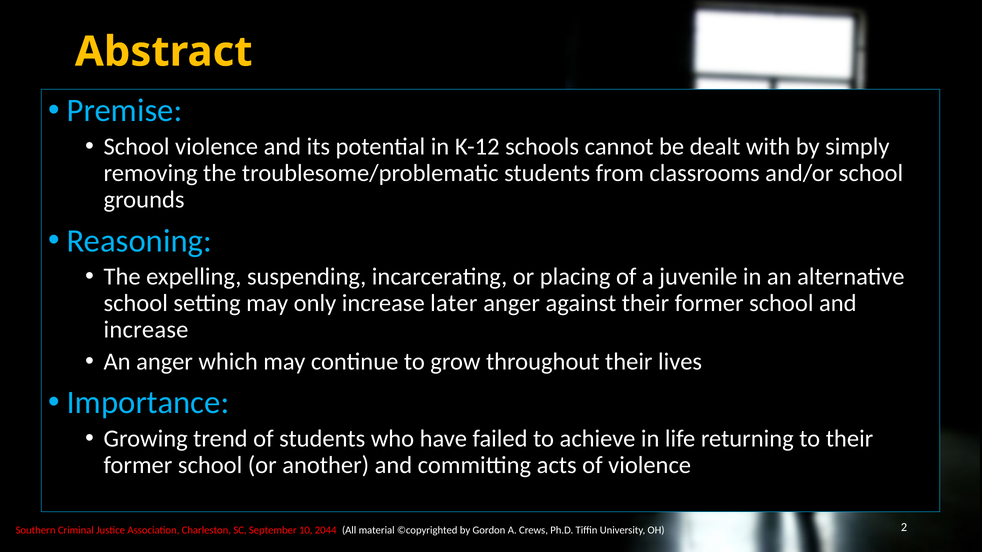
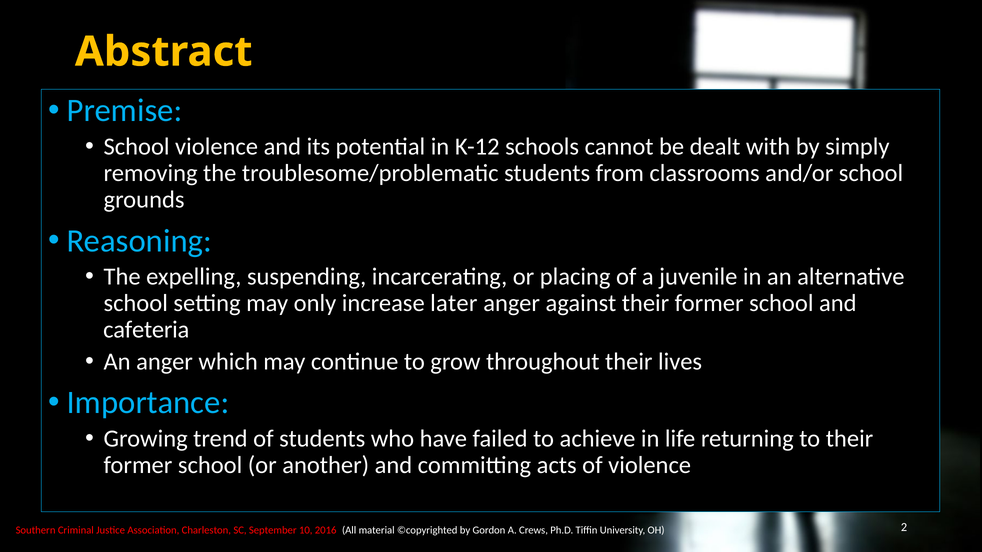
increase at (146, 330): increase -> cafeteria
2044: 2044 -> 2016
